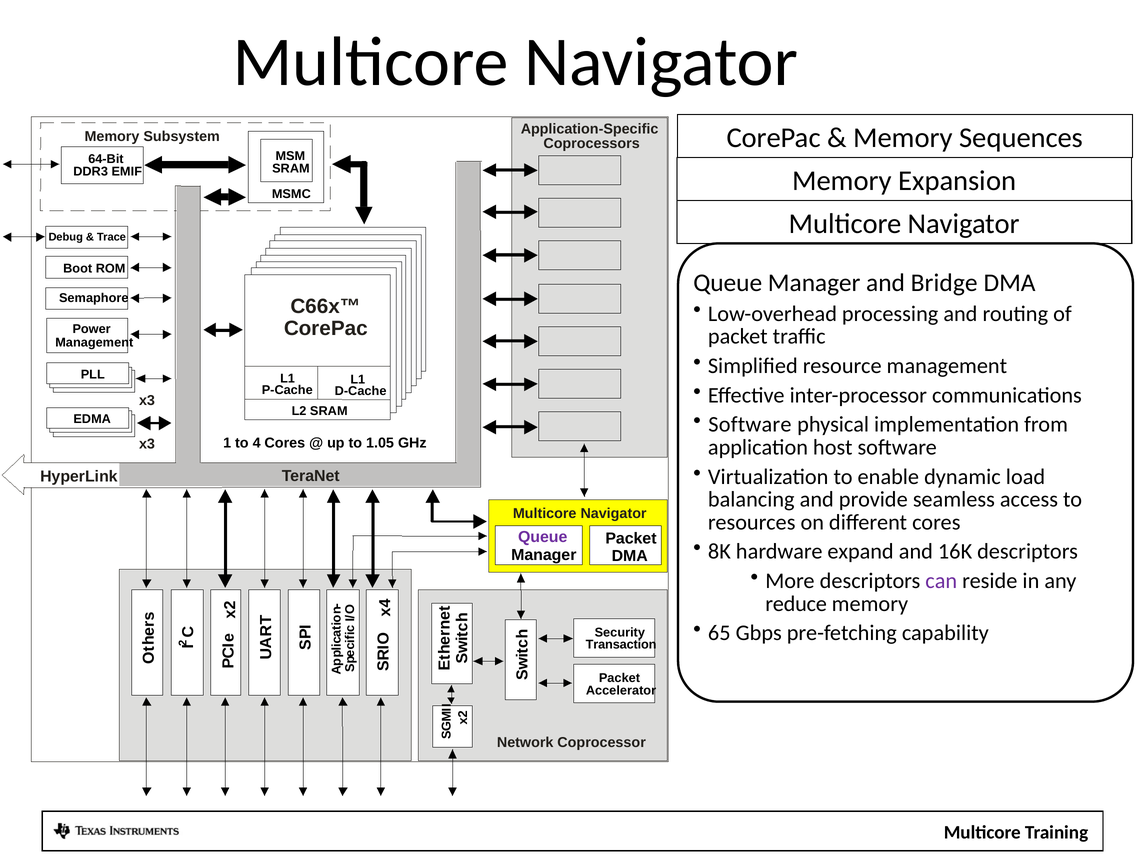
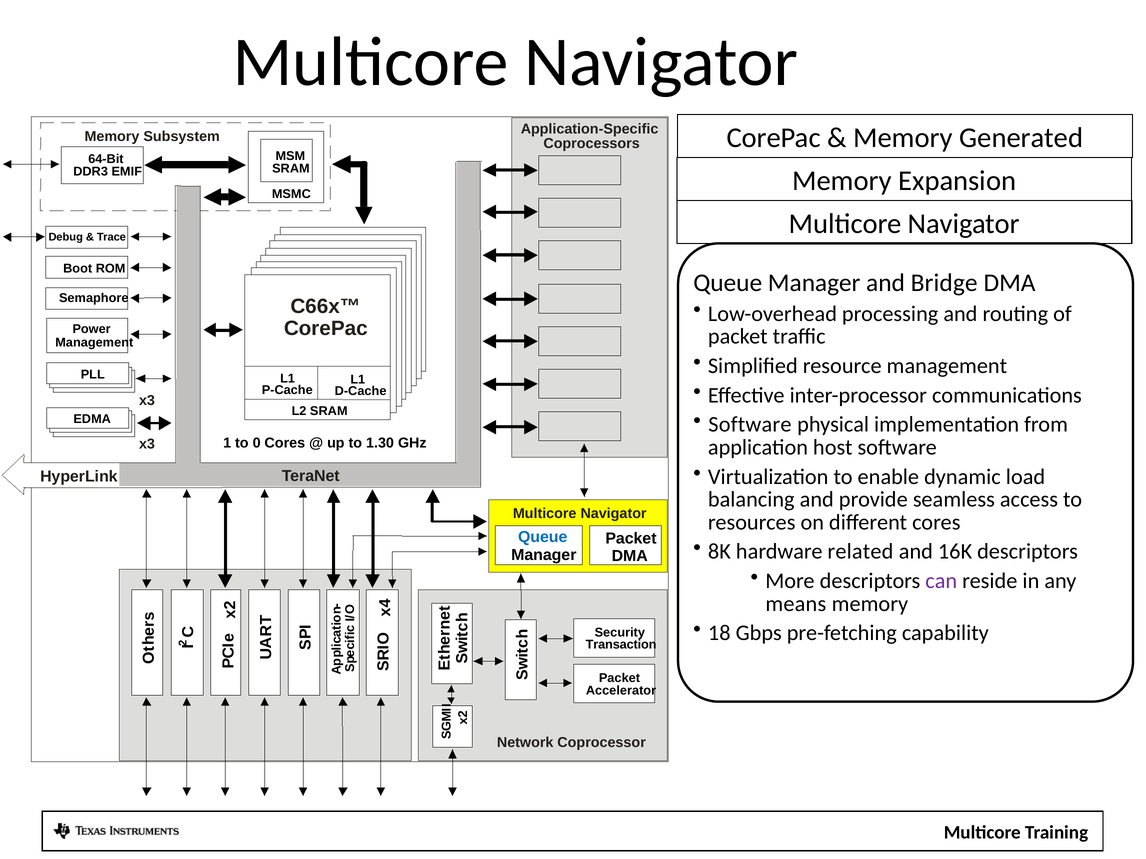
Sequences: Sequences -> Generated
to 4: 4 -> 0
1.05: 1.05 -> 1.30
Queue at (543, 537) colour: purple -> blue
expand: expand -> related
reduce: reduce -> means
65: 65 -> 18
